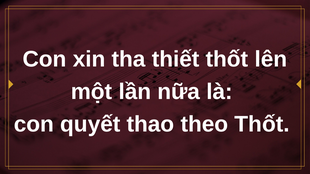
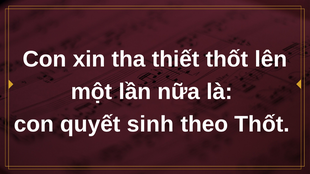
thao: thao -> sinh
